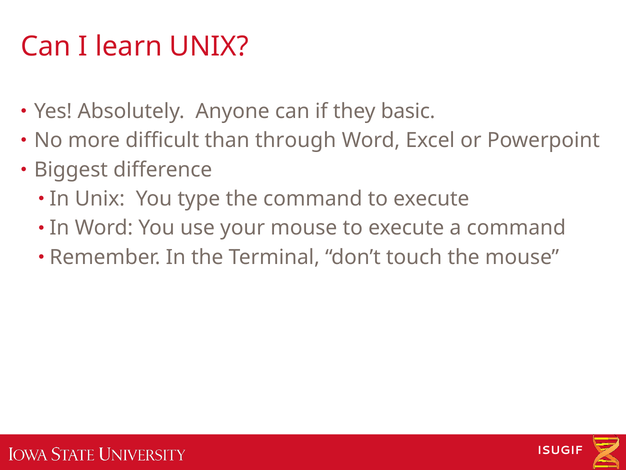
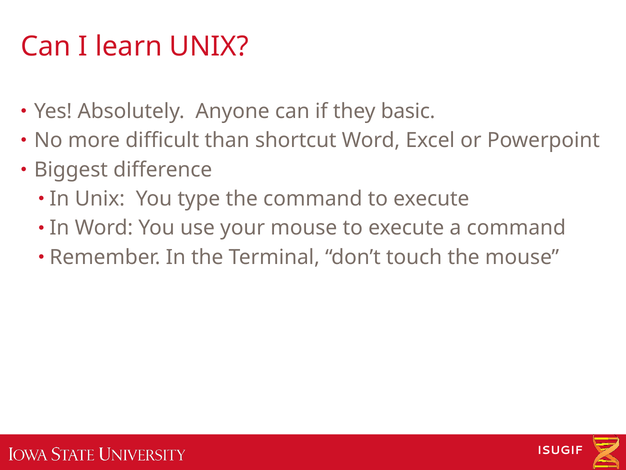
through: through -> shortcut
